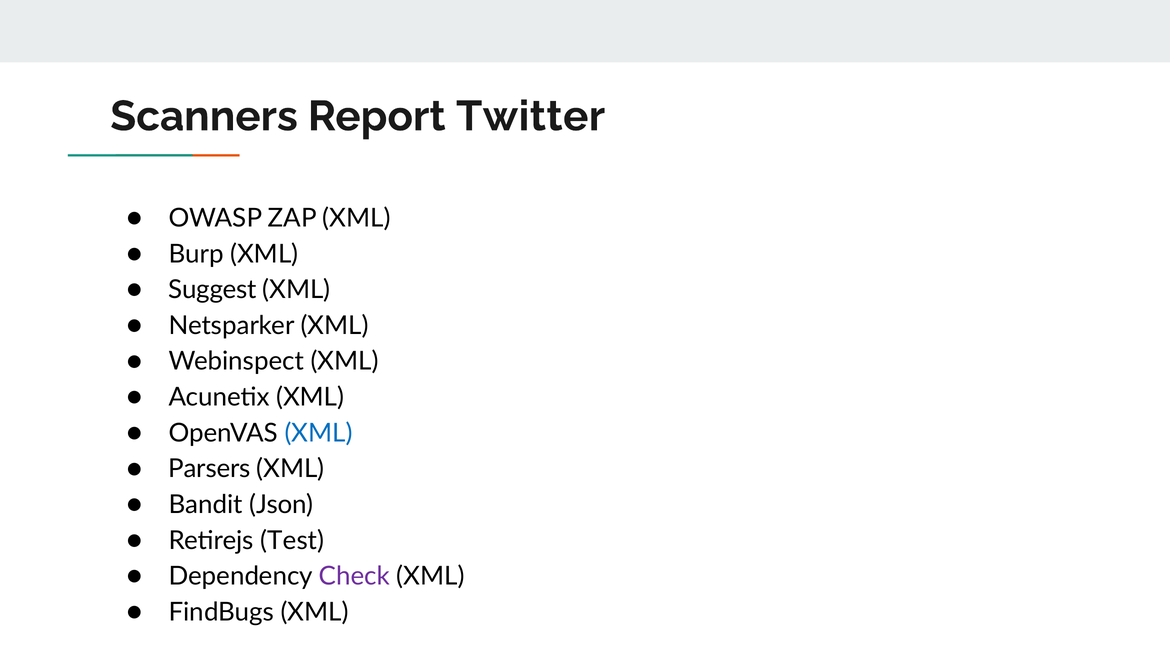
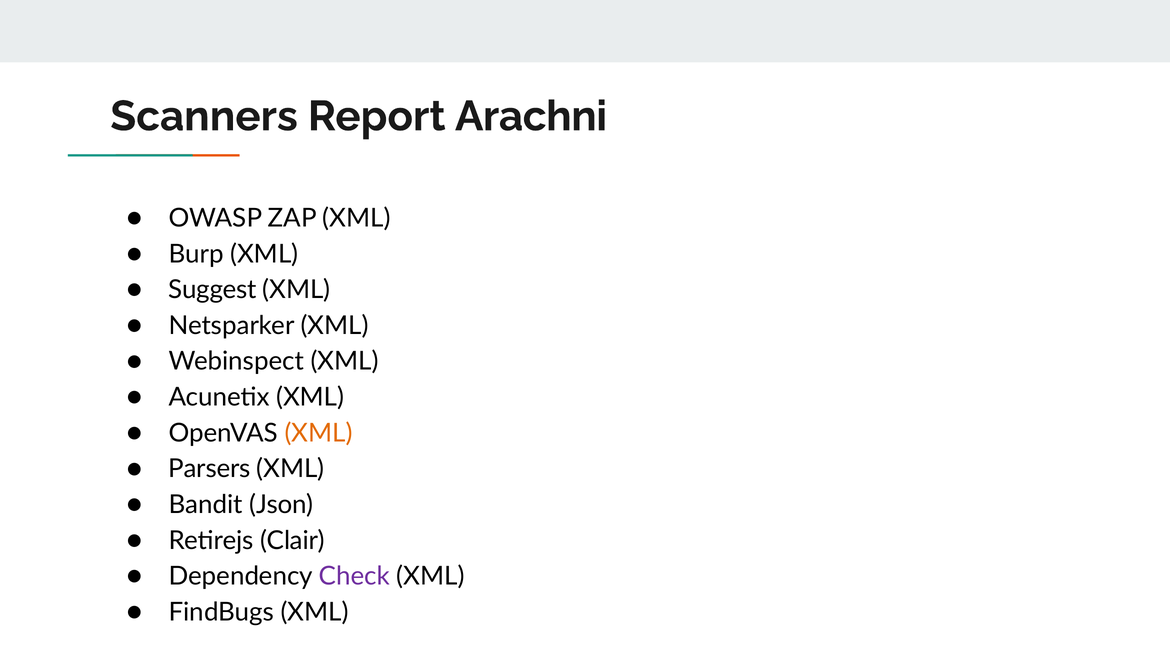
Twitter: Twitter -> Arachni
XML at (319, 433) colour: blue -> orange
Test: Test -> Clair
